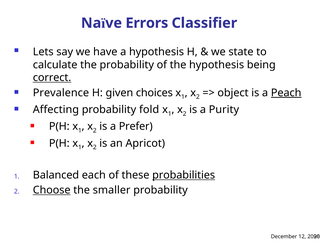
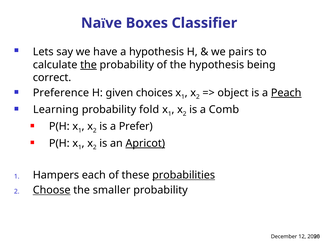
Errors: Errors -> Boxes
state: state -> pairs
the at (89, 65) underline: none -> present
correct underline: present -> none
Prevalence: Prevalence -> Preference
Affecting: Affecting -> Learning
Purity: Purity -> Comb
Apricot underline: none -> present
Balanced: Balanced -> Hampers
